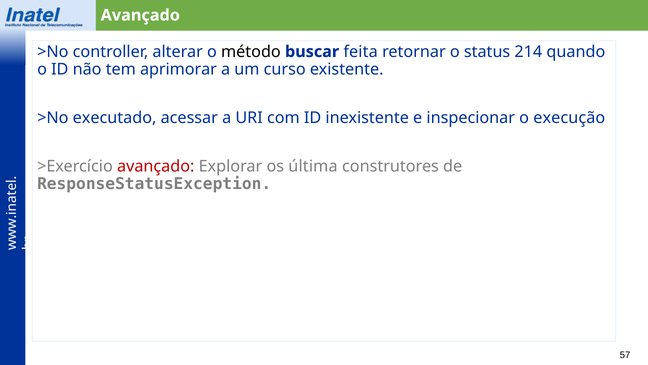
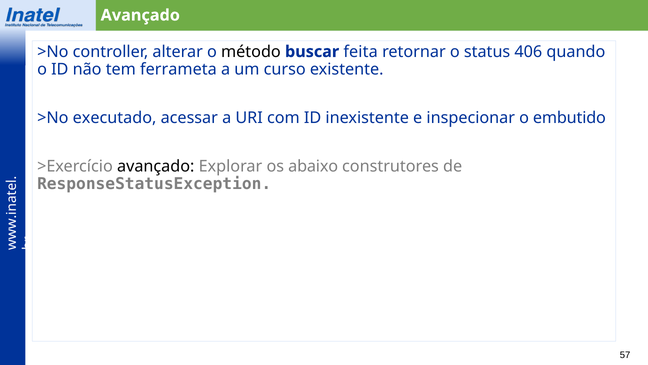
214: 214 -> 406
aprimorar: aprimorar -> ferrameta
execução: execução -> embutido
avançado at (156, 166) colour: red -> black
última: última -> abaixo
